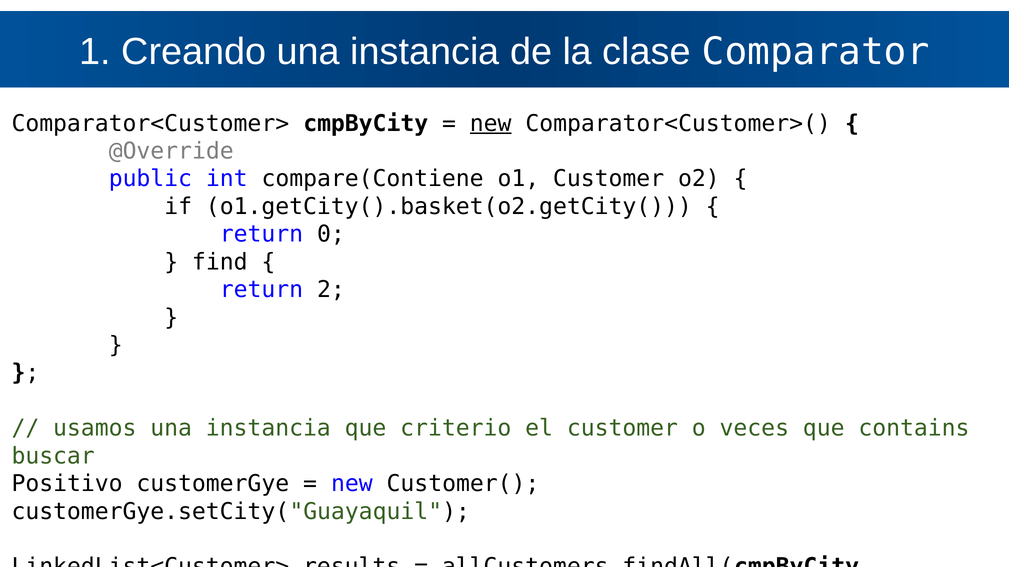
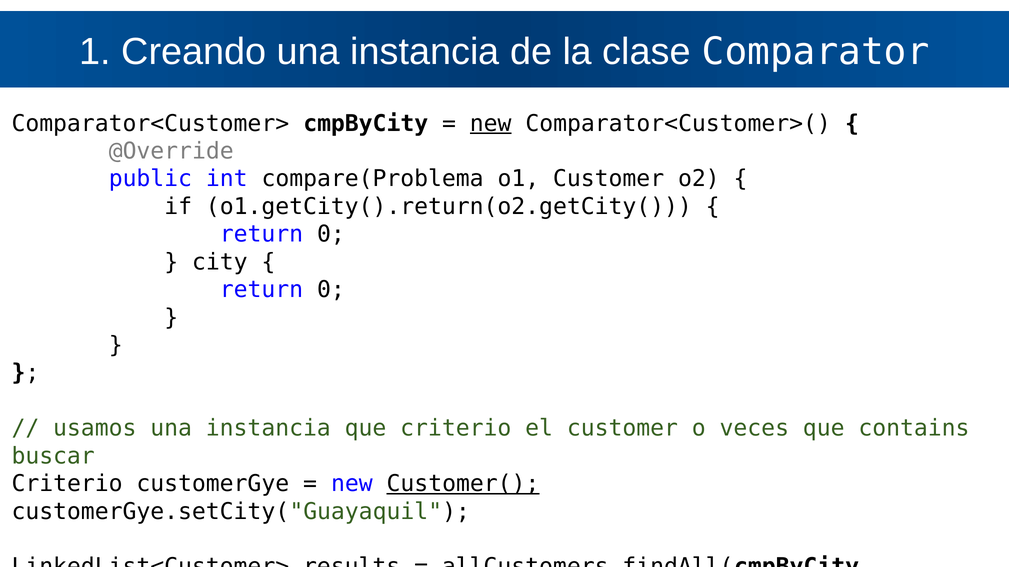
compare(Contiene: compare(Contiene -> compare(Problema
o1.getCity().basket(o2.getCity(: o1.getCity().basket(o2.getCity( -> o1.getCity().return(o2.getCity(
find: find -> city
2 at (331, 290): 2 -> 0
Positivo at (67, 484): Positivo -> Criterio
Customer( underline: none -> present
